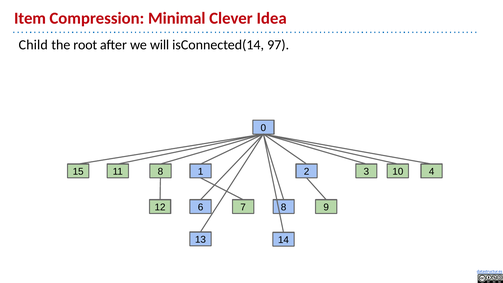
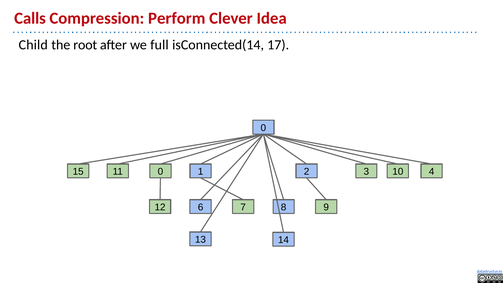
Item: Item -> Calls
Minimal: Minimal -> Perform
will: will -> full
97: 97 -> 17
11 8: 8 -> 0
